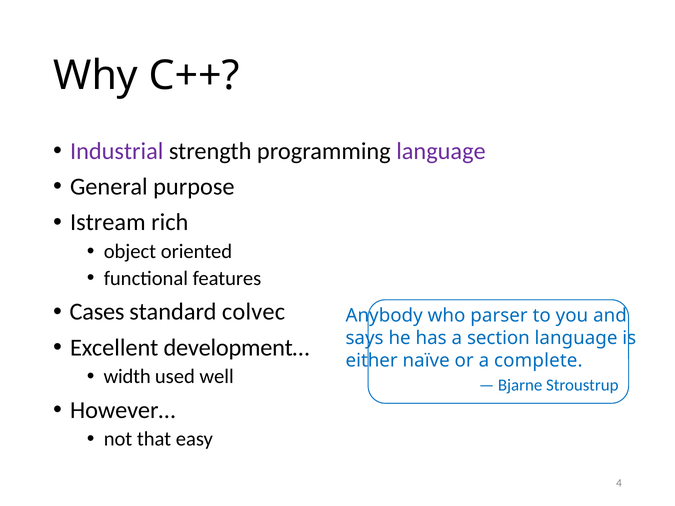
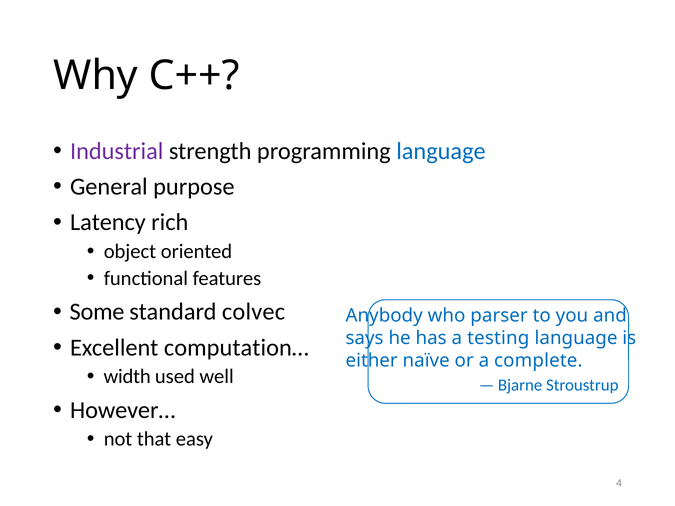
language at (441, 151) colour: purple -> blue
Istream: Istream -> Latency
Cases: Cases -> Some
section: section -> testing
development…: development… -> computation…
